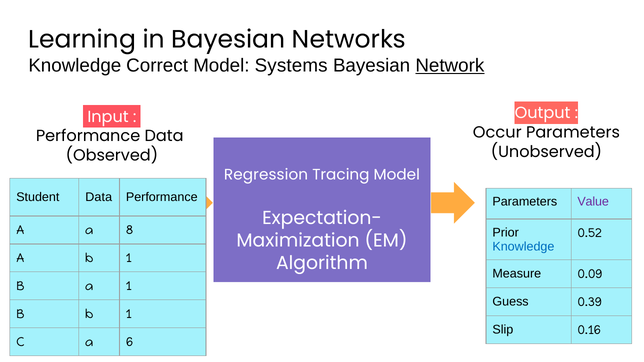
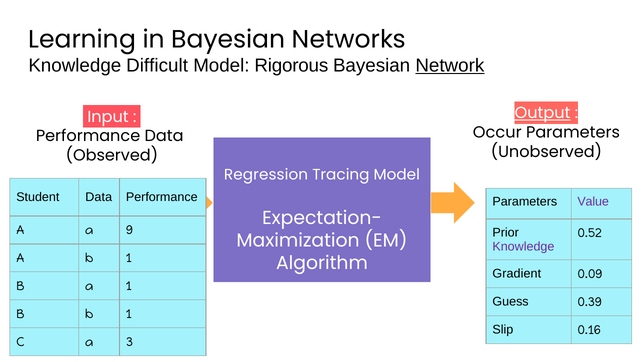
Correct: Correct -> Difficult
Systems: Systems -> Rigorous
Output underline: none -> present
8: 8 -> 9
Knowledge at (523, 247) colour: blue -> purple
Measure: Measure -> Gradient
6: 6 -> 3
